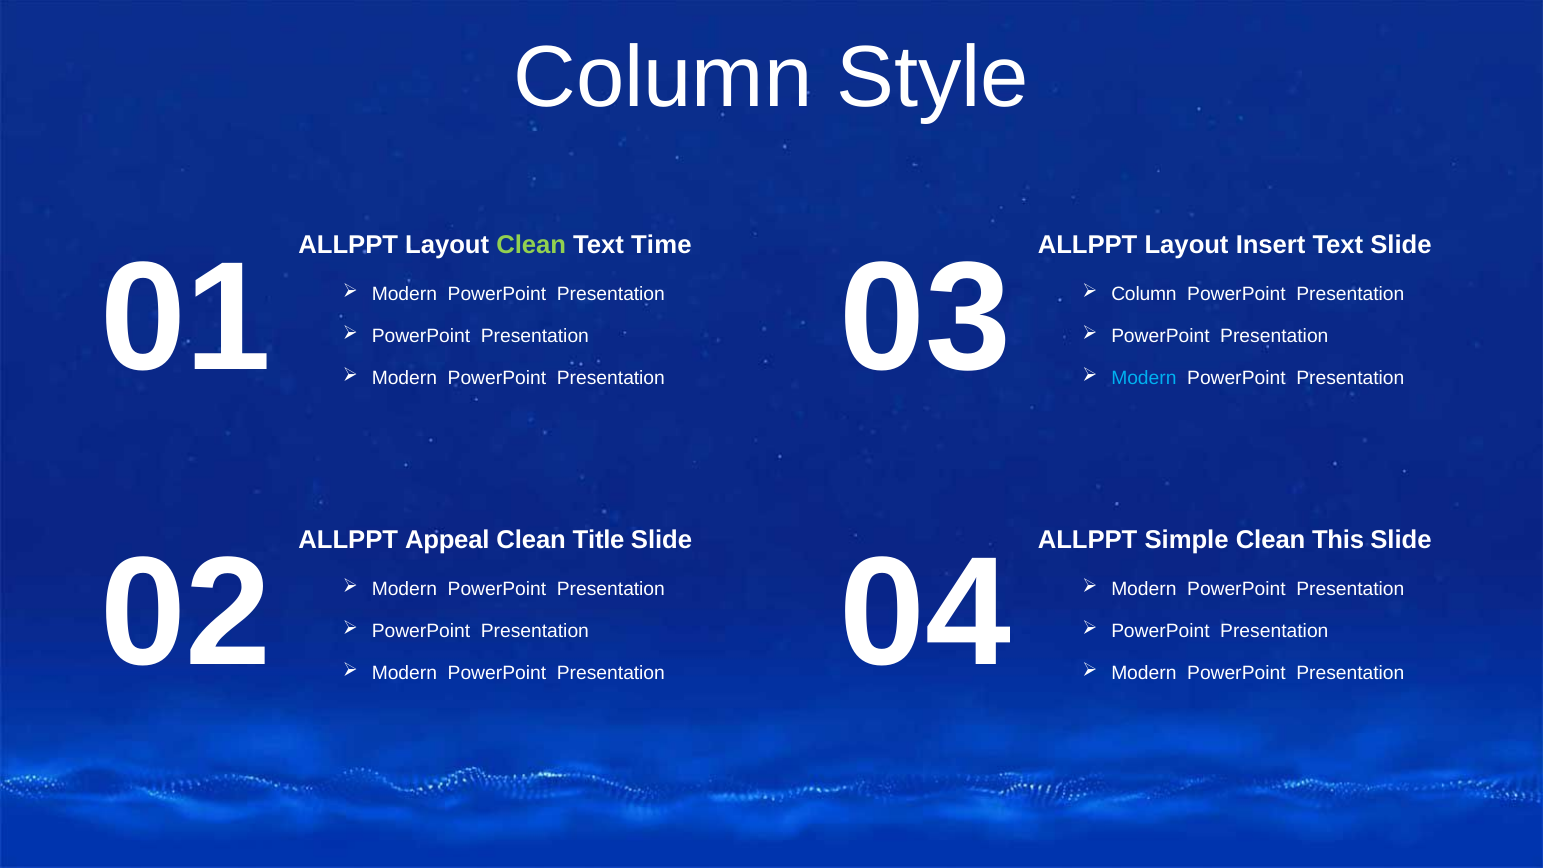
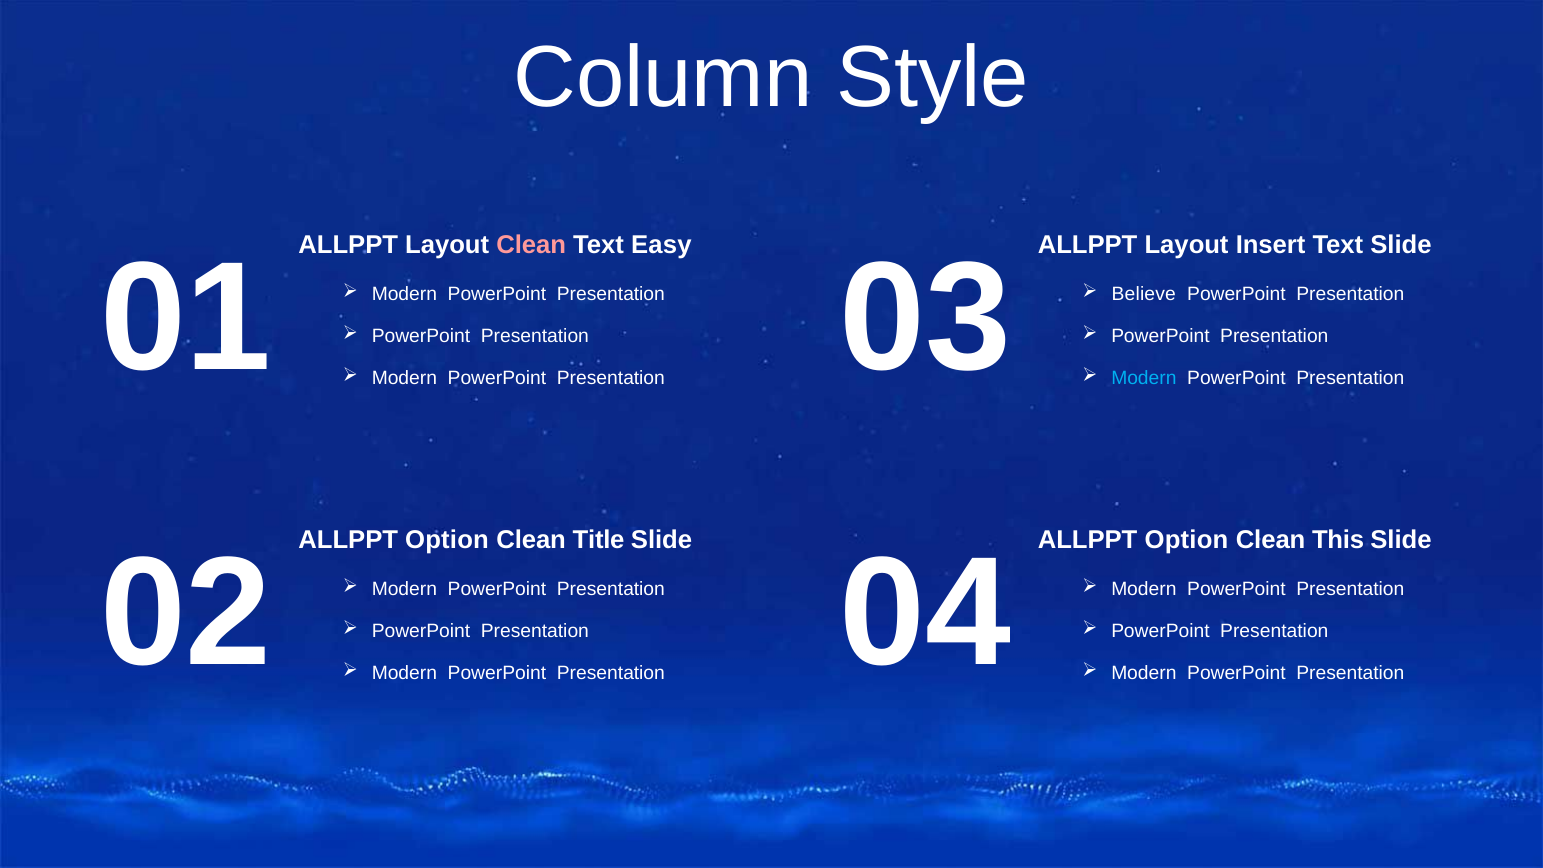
Clean at (531, 245) colour: light green -> pink
Time: Time -> Easy
Column at (1144, 295): Column -> Believe
Appeal at (447, 540): Appeal -> Option
Simple at (1187, 540): Simple -> Option
